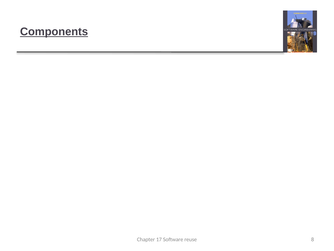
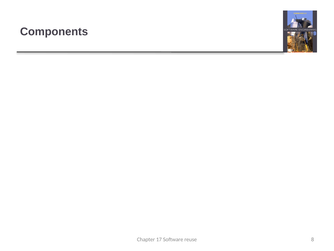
Components at (54, 32) underline: present -> none
